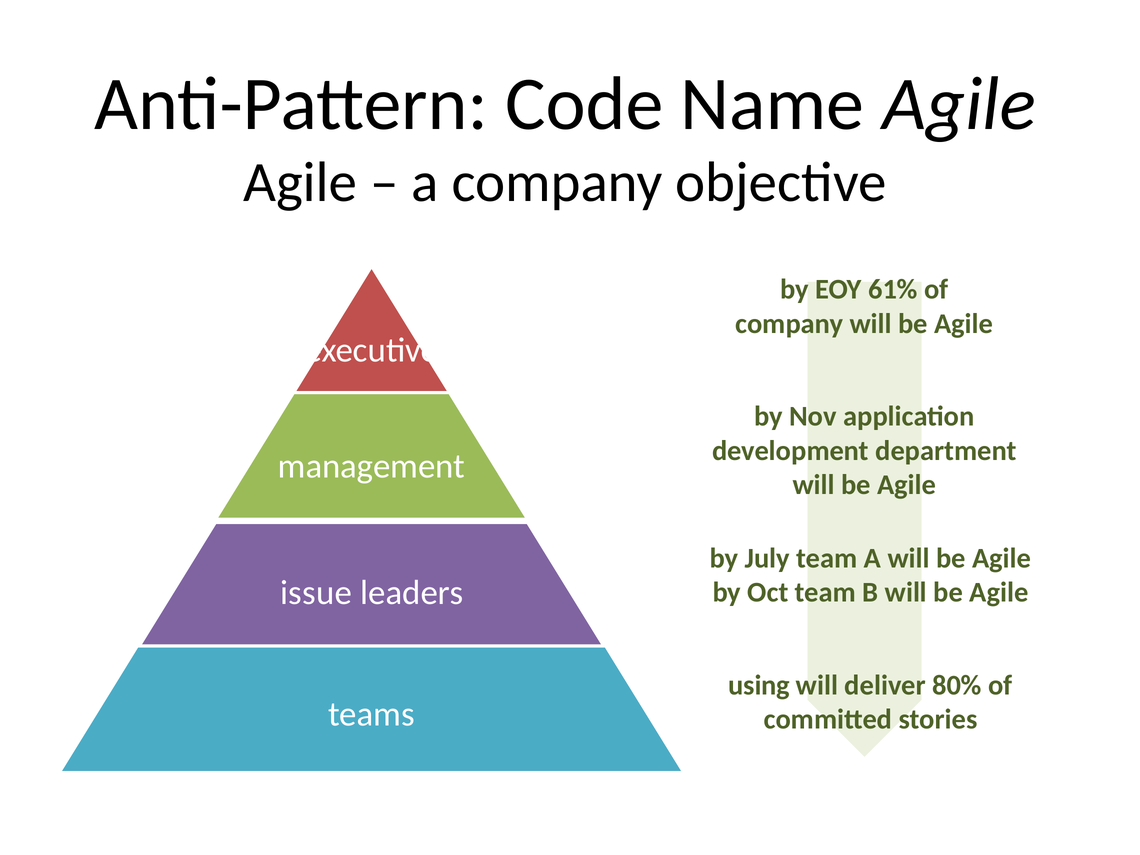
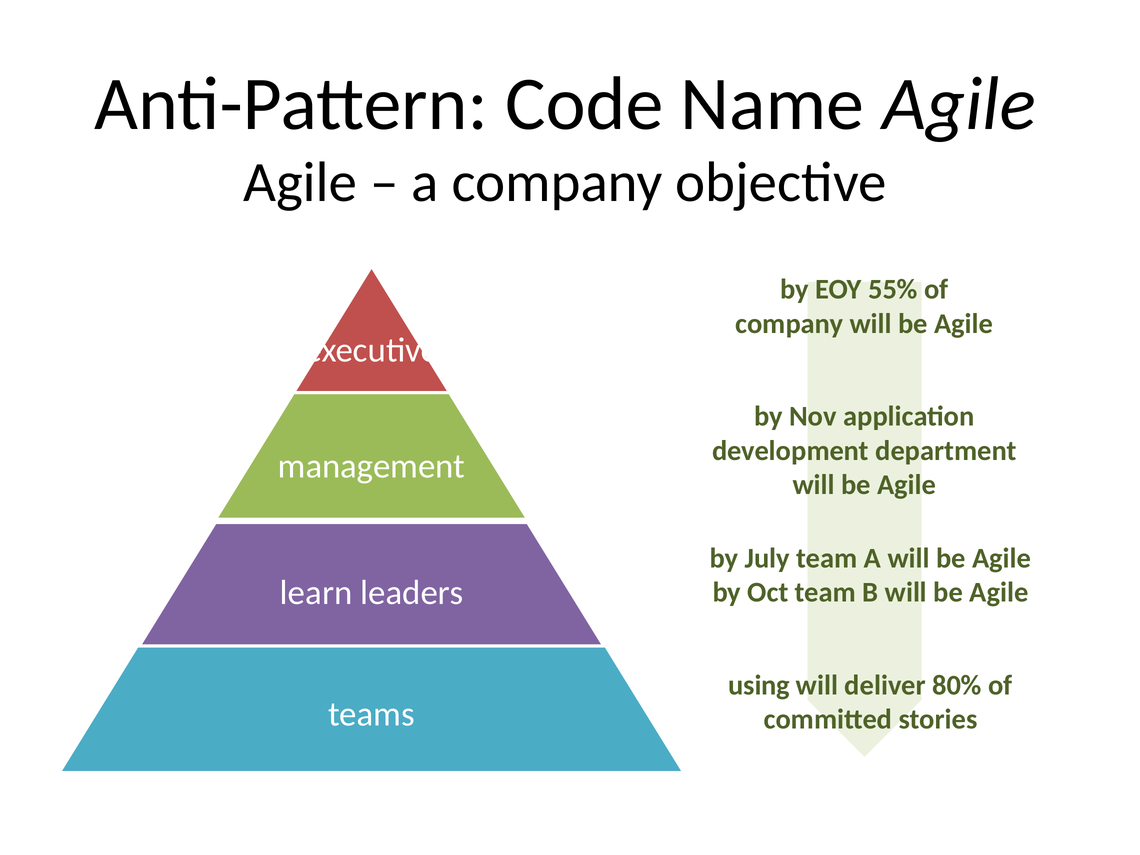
61%: 61% -> 55%
issue: issue -> learn
